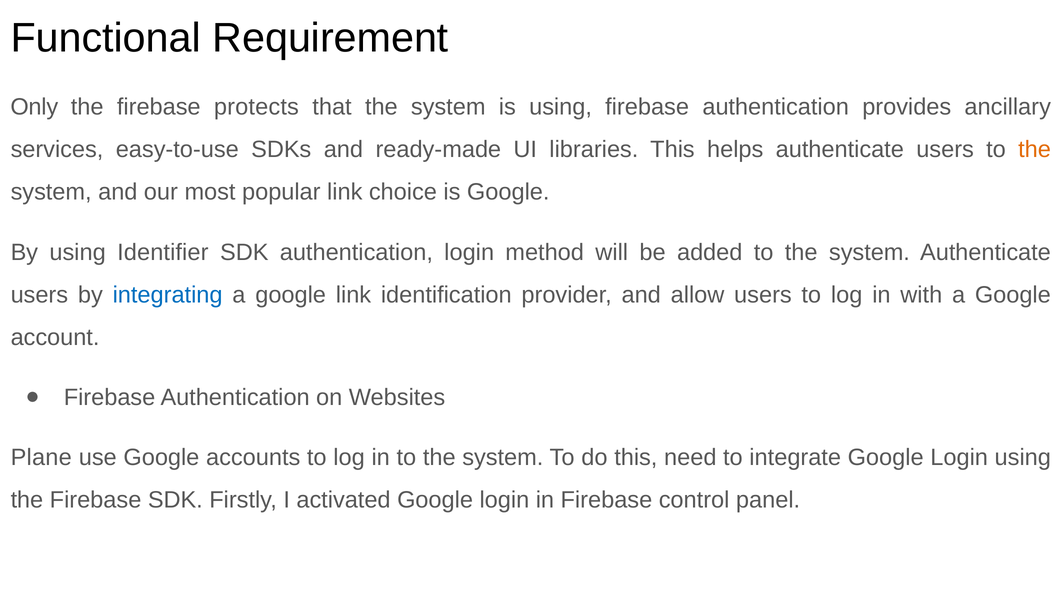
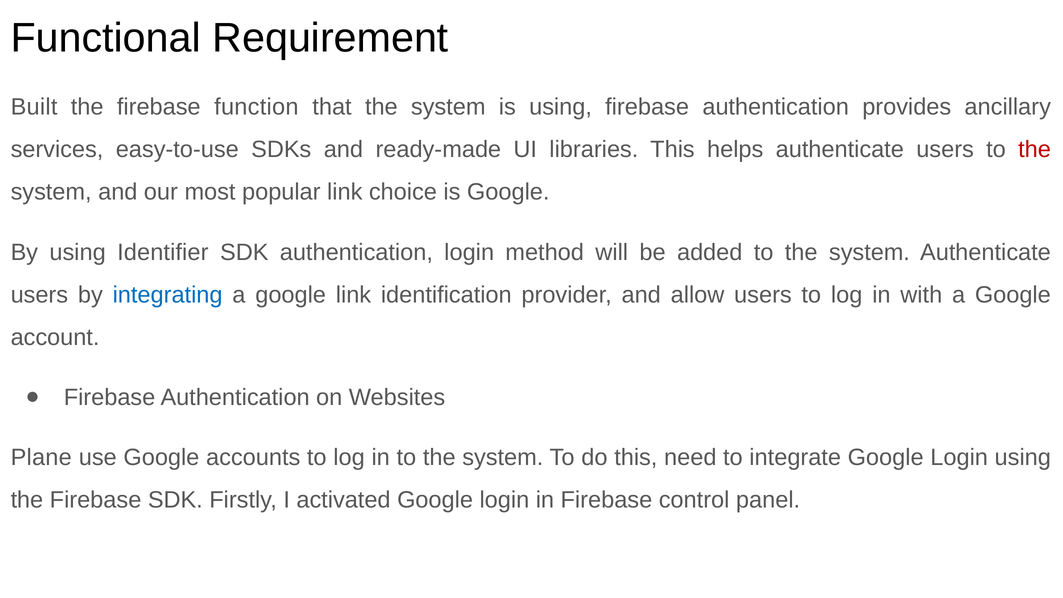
Only: Only -> Built
protects: protects -> function
the at (1035, 150) colour: orange -> red
